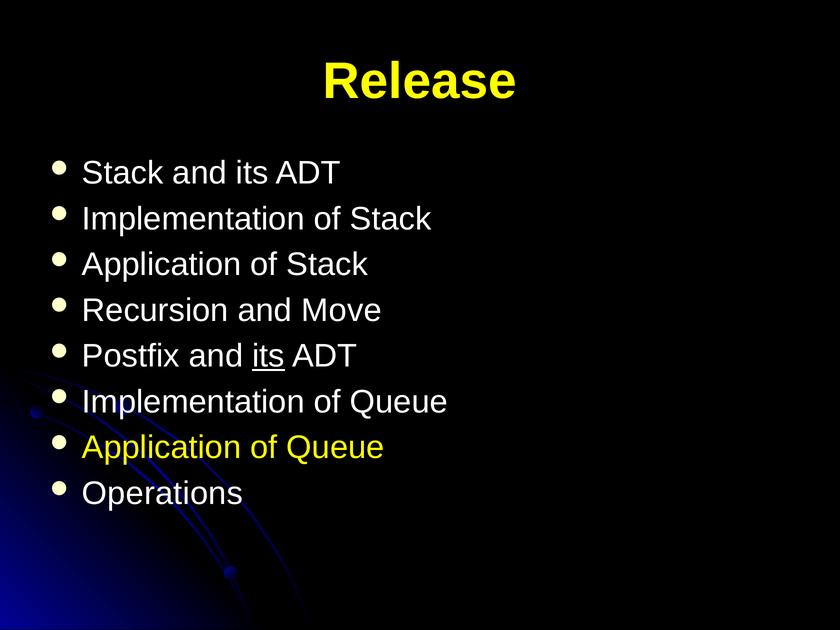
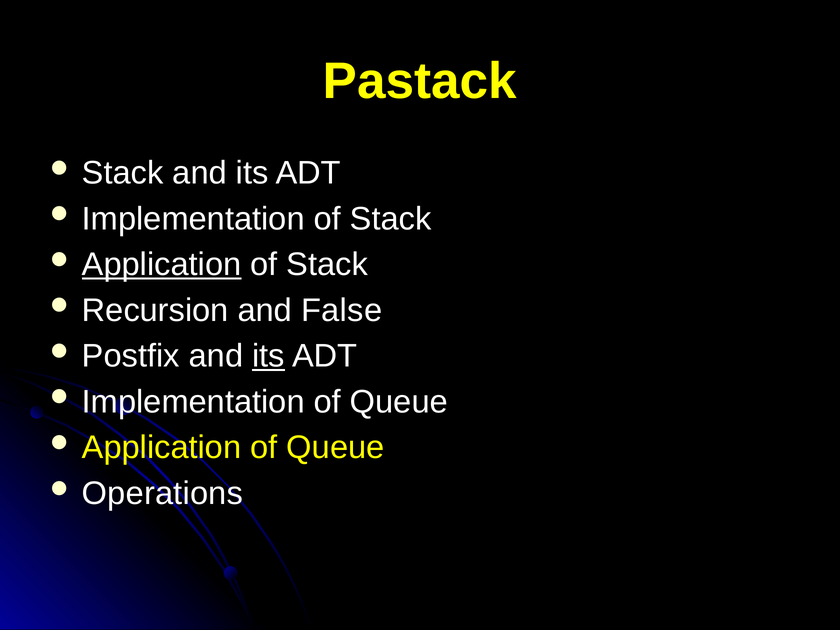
Release: Release -> Pastack
Application at (162, 265) underline: none -> present
Move: Move -> False
